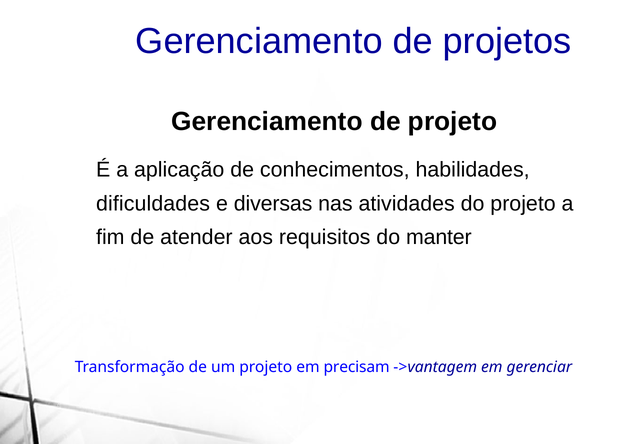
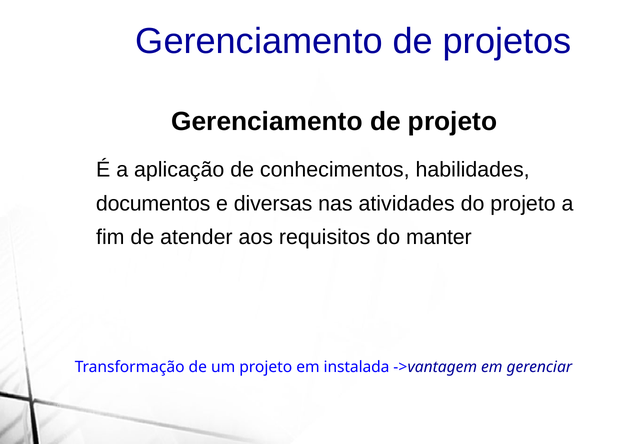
dificuldades: dificuldades -> documentos
precisam: precisam -> instalada
